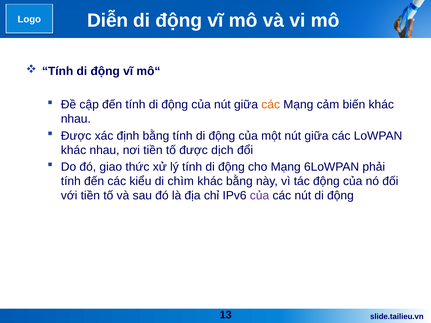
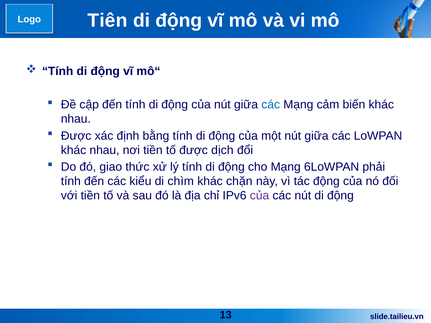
Diễn: Diễn -> Tiên
các at (271, 105) colour: orange -> blue
khác bằng: bằng -> chặn
